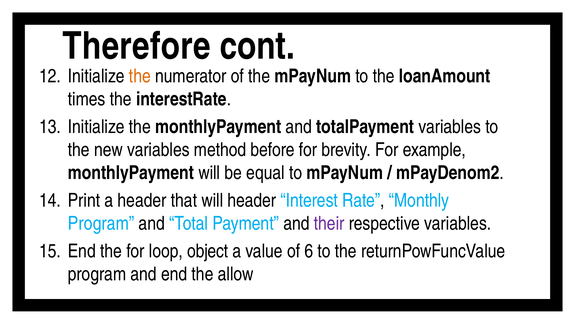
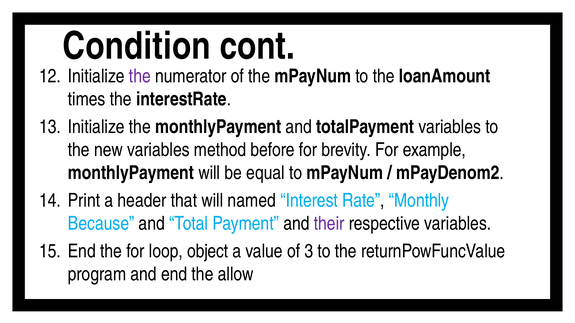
Therefore: Therefore -> Condition
the at (140, 76) colour: orange -> purple
will header: header -> named
Program at (101, 224): Program -> Because
6: 6 -> 3
